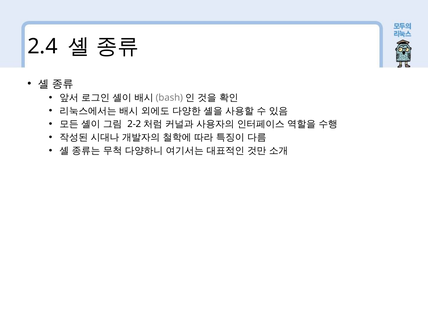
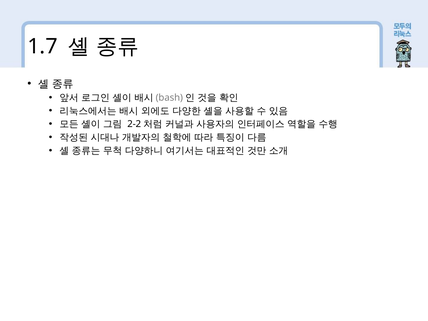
2.4: 2.4 -> 1.7
